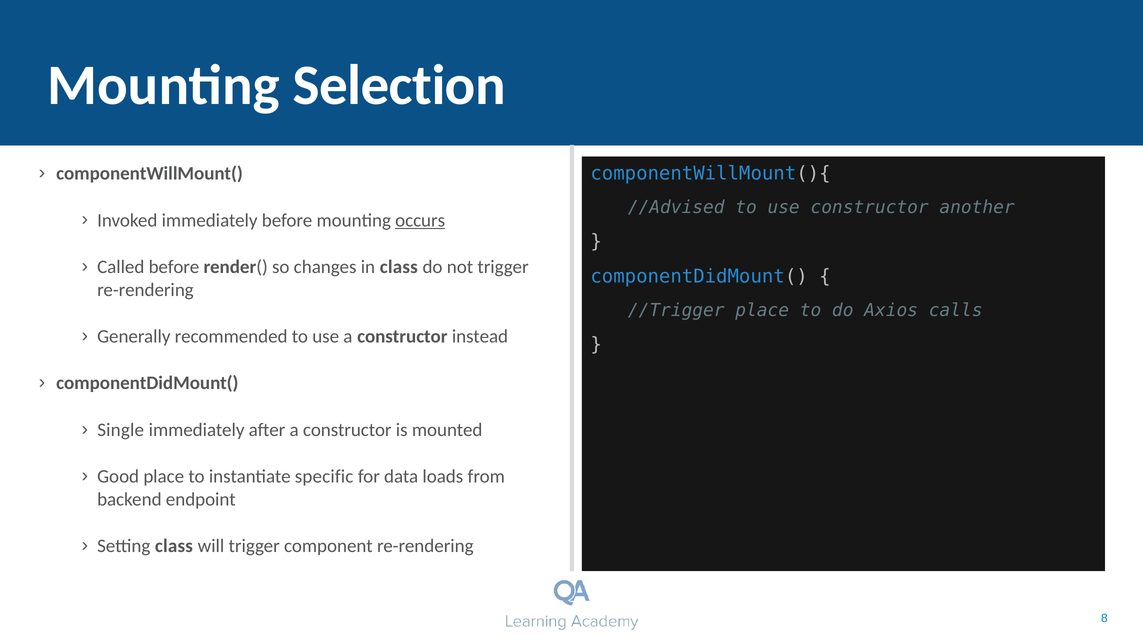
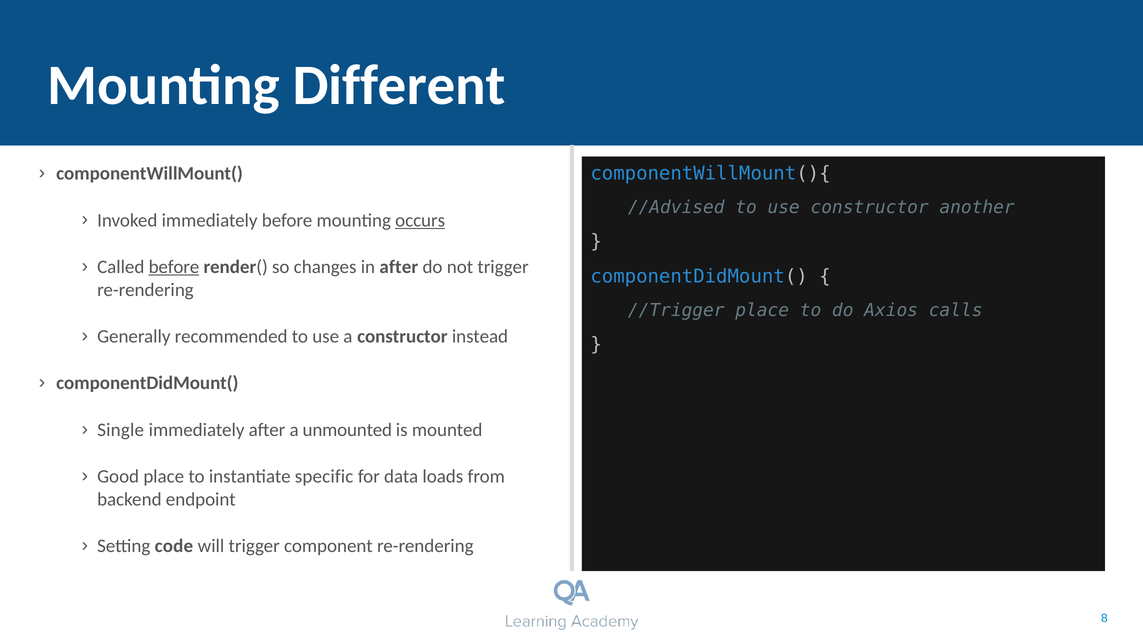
Selection: Selection -> Different
before at (174, 267) underline: none -> present
in class: class -> after
after a constructor: constructor -> unmounted
Setting class: class -> code
